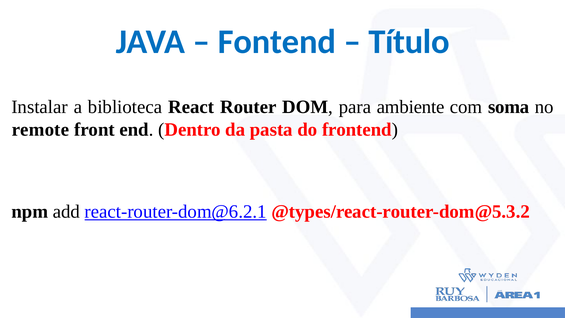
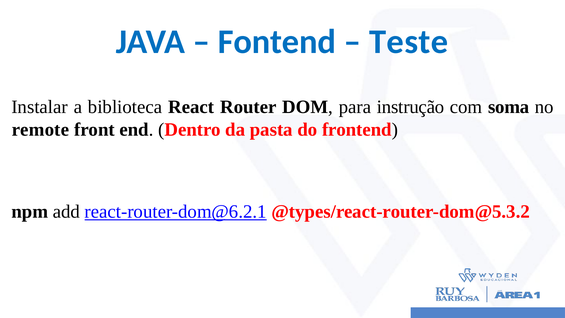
Título: Título -> Teste
ambiente: ambiente -> instrução
